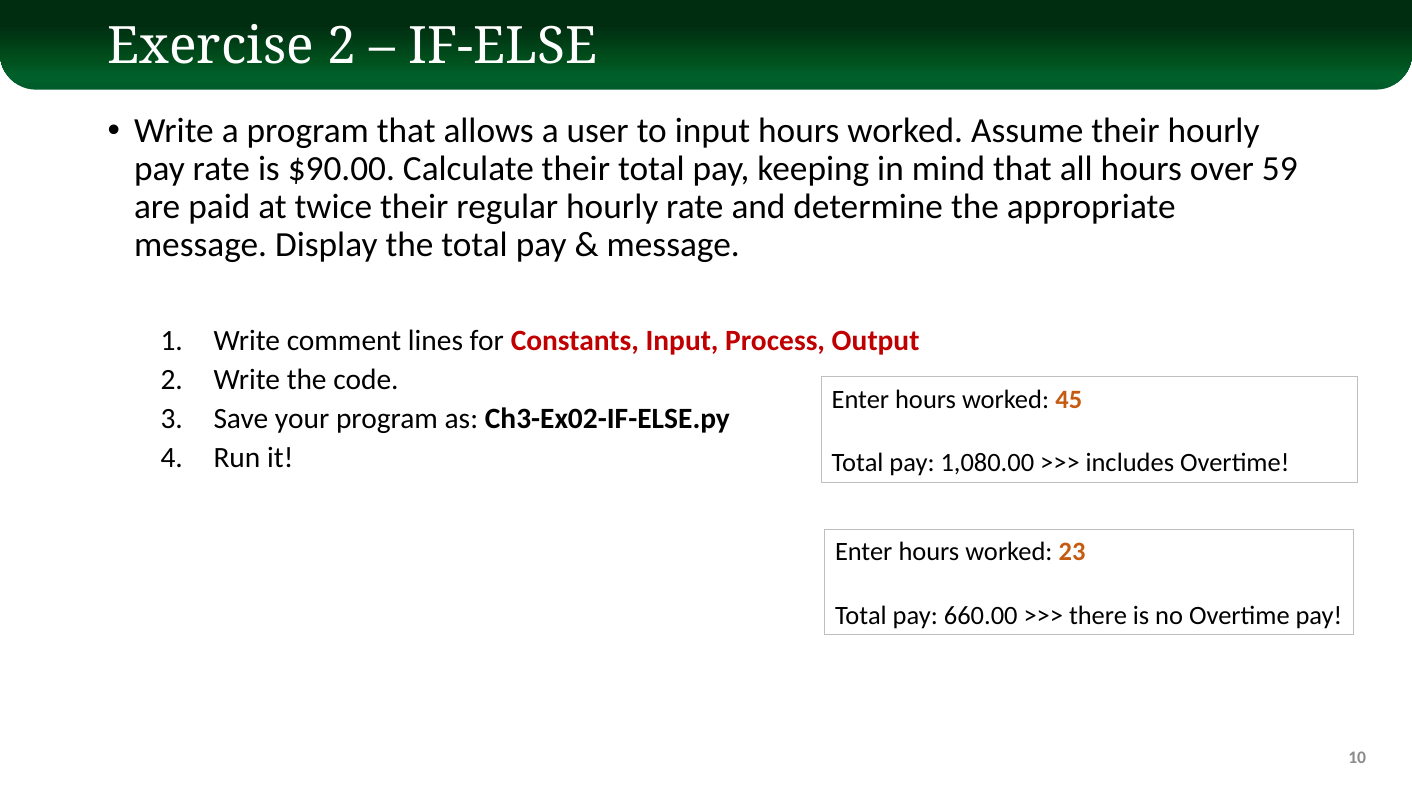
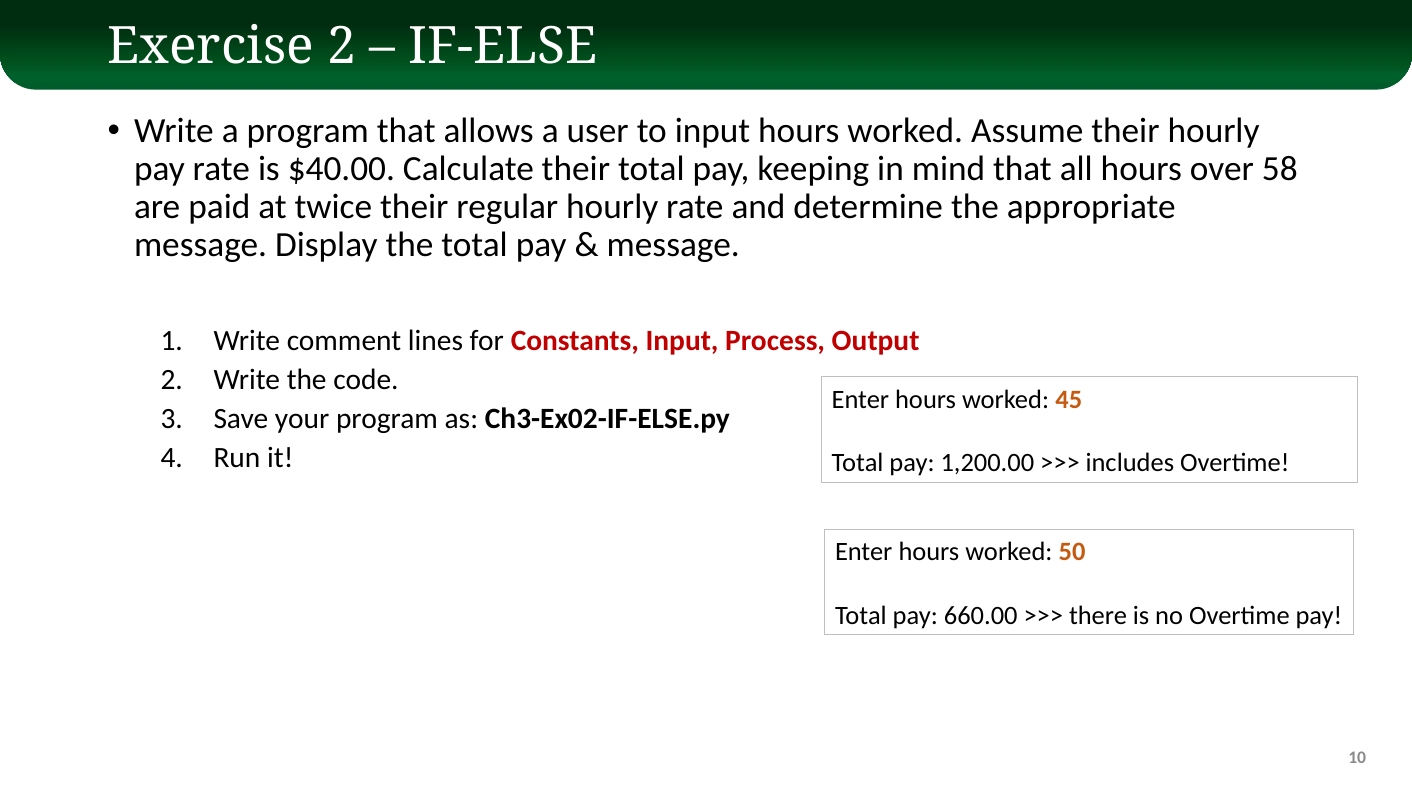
$90.00: $90.00 -> $40.00
59: 59 -> 58
1,080.00: 1,080.00 -> 1,200.00
23: 23 -> 50
